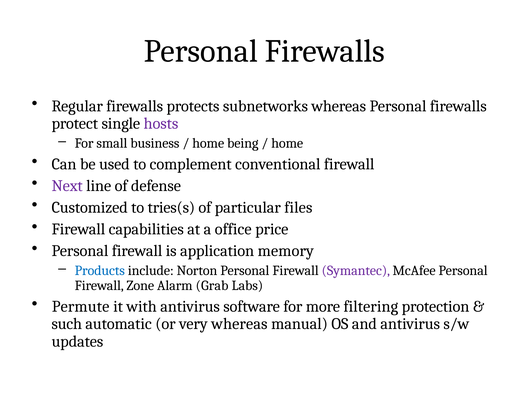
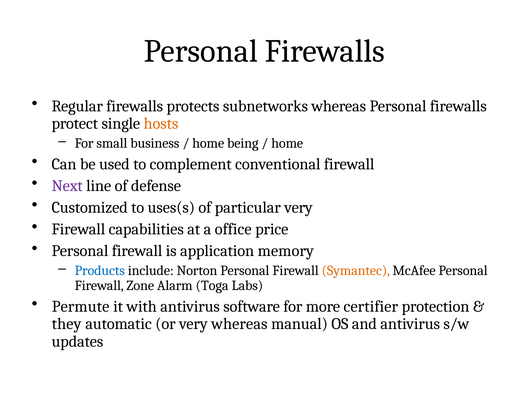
hosts colour: purple -> orange
tries(s: tries(s -> uses(s
particular files: files -> very
Symantec colour: purple -> orange
Grab: Grab -> Toga
filtering: filtering -> certifier
such: such -> they
